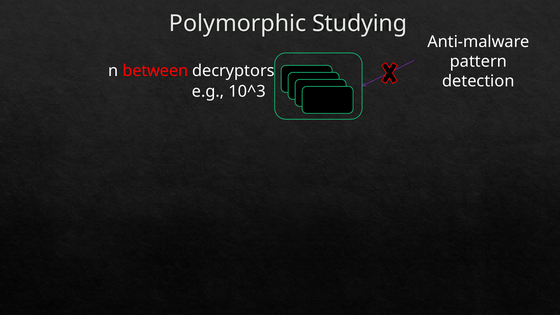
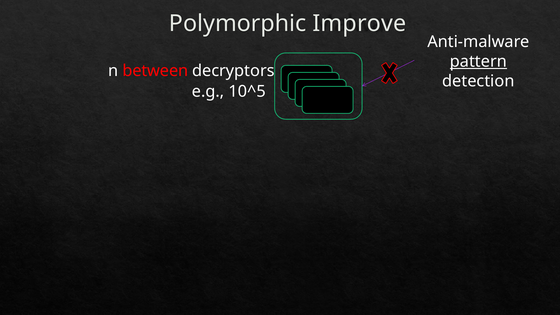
Studying: Studying -> Improve
pattern underline: none -> present
10^3: 10^3 -> 10^5
